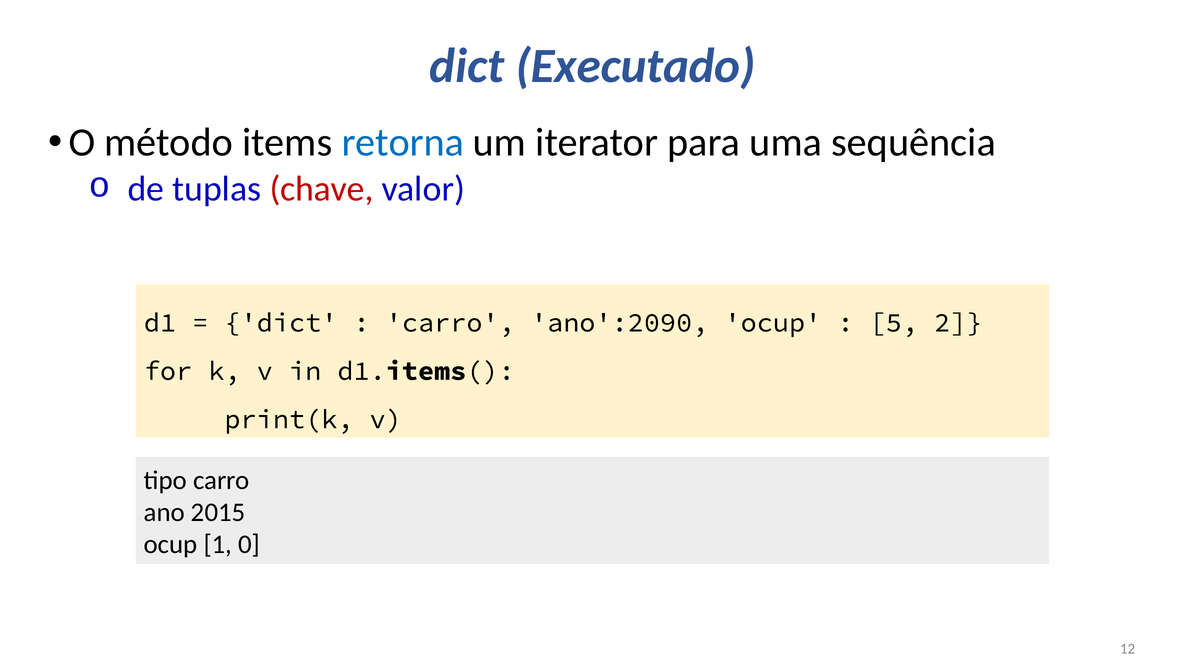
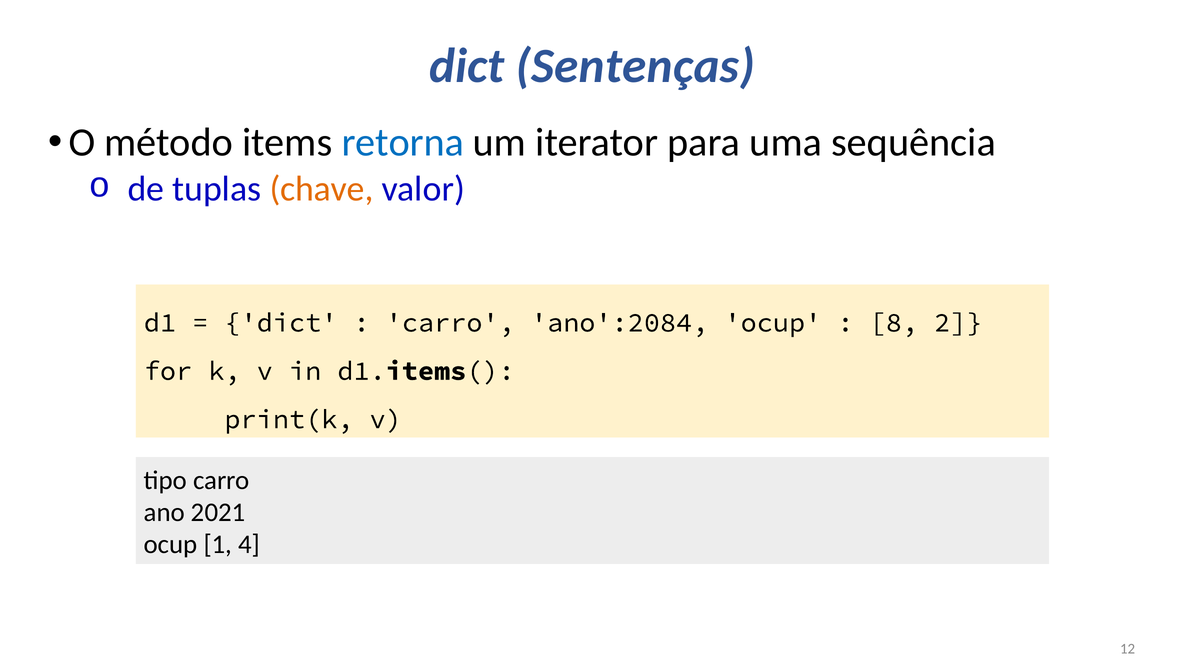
Executado: Executado -> Sentenças
chave colour: red -> orange
ano':2090: ano':2090 -> ano':2084
5: 5 -> 8
2015: 2015 -> 2021
0: 0 -> 4
